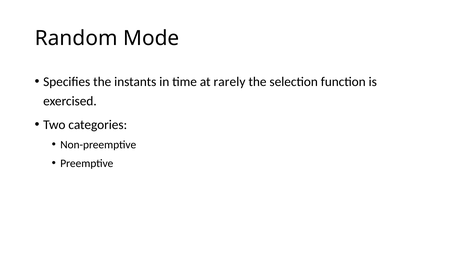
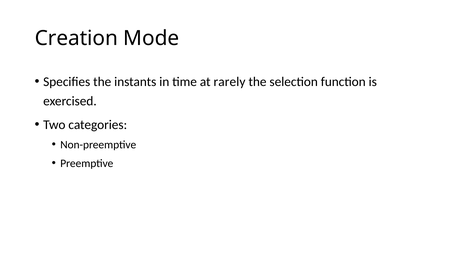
Random: Random -> Creation
